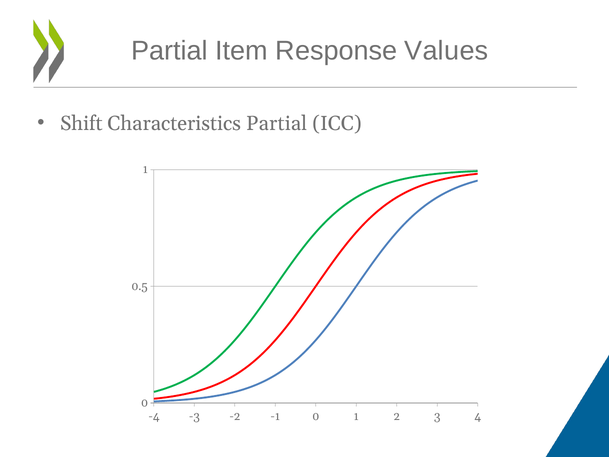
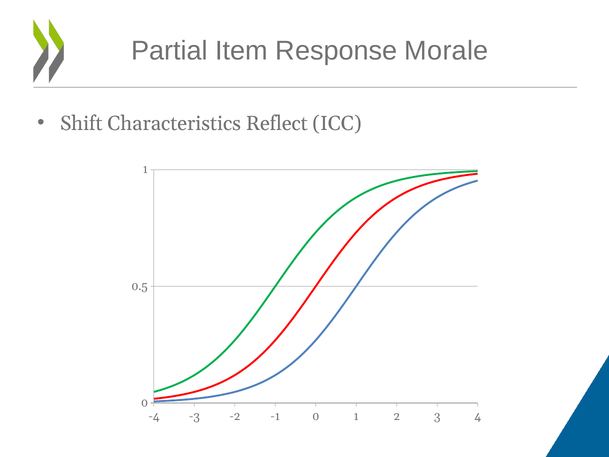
Values: Values -> Morale
Characteristics Partial: Partial -> Reflect
